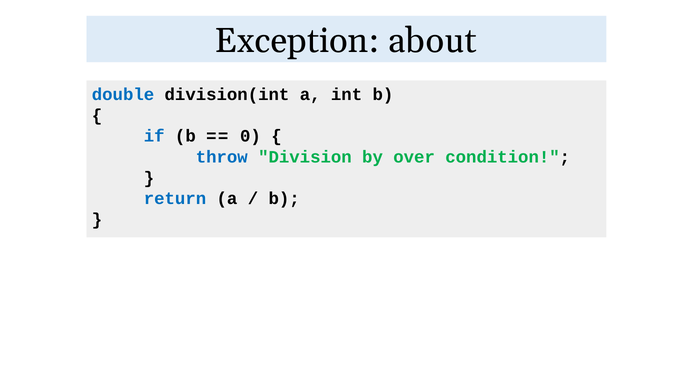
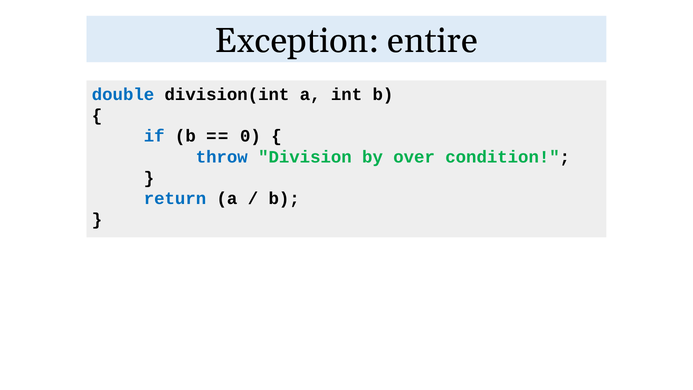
about: about -> entire
